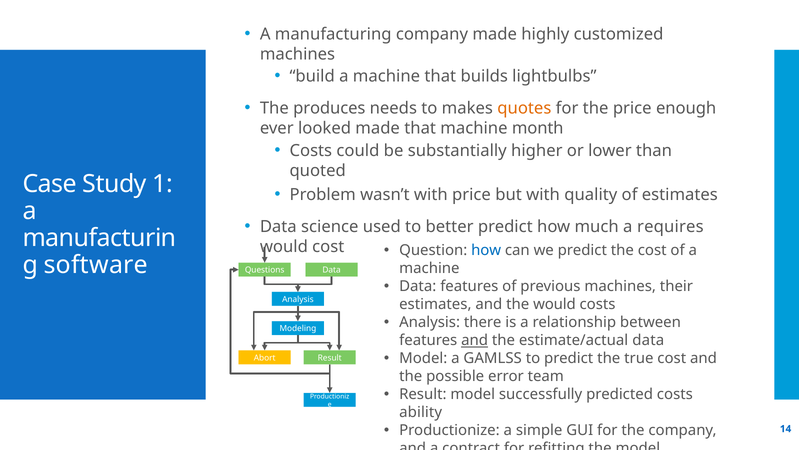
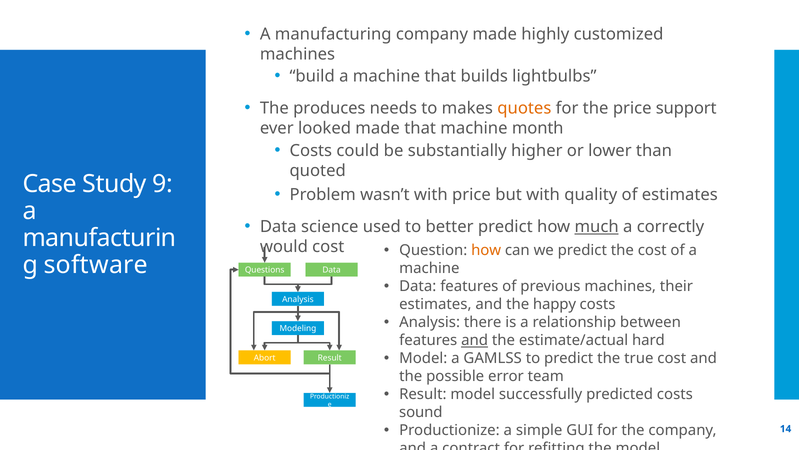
enough: enough -> support
1: 1 -> 9
much underline: none -> present
requires: requires -> correctly
how at (486, 250) colour: blue -> orange
the would: would -> happy
estimate/actual data: data -> hard
ability: ability -> sound
